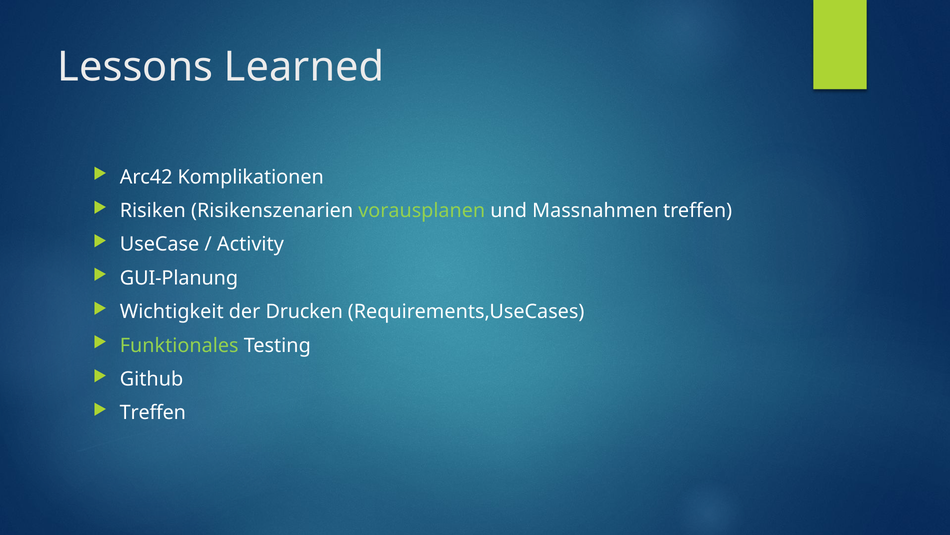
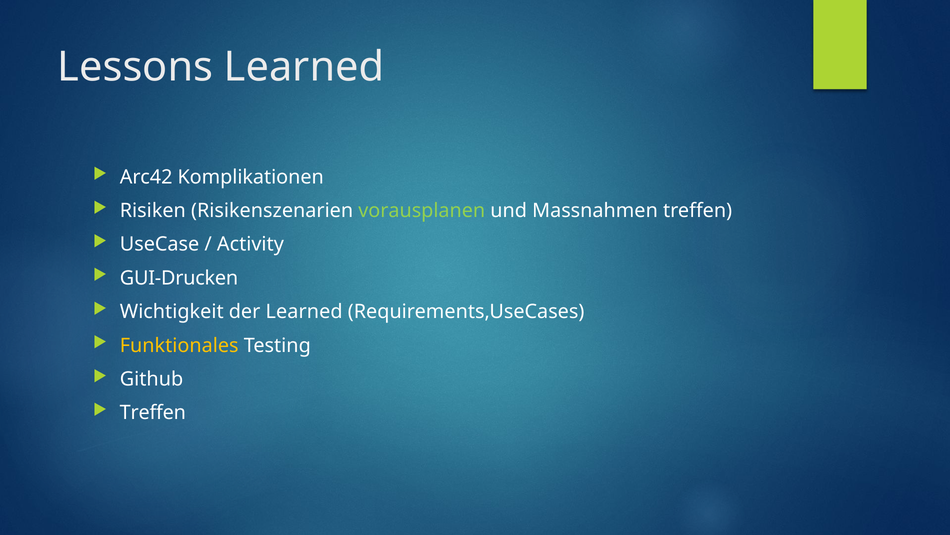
GUI-Planung: GUI-Planung -> GUI-Drucken
der Drucken: Drucken -> Learned
Funktionales colour: light green -> yellow
